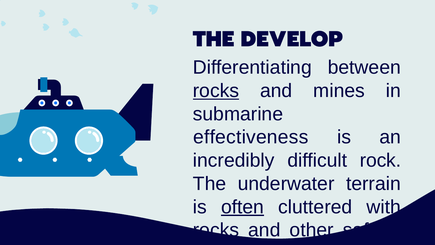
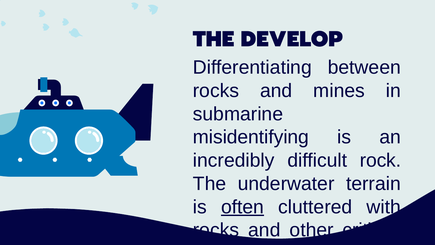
rocks at (216, 91) underline: present -> none
effectiveness: effectiveness -> misidentifying
safety: safety -> critical
